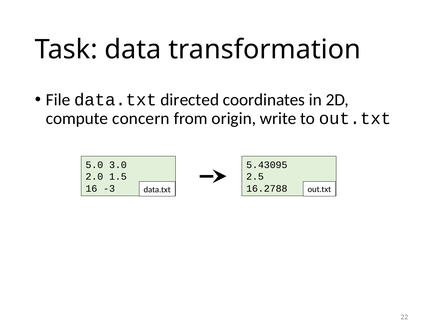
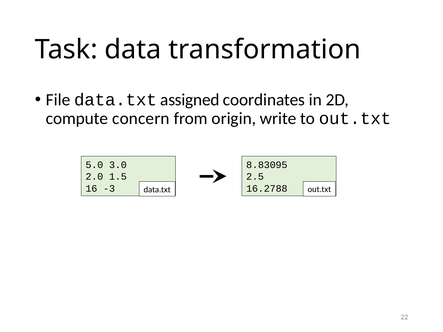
directed: directed -> assigned
5.43095: 5.43095 -> 8.83095
